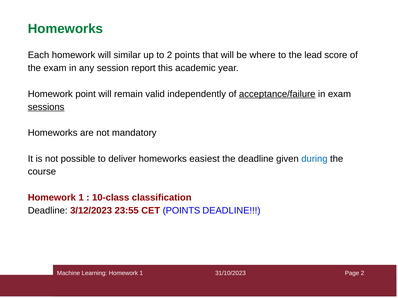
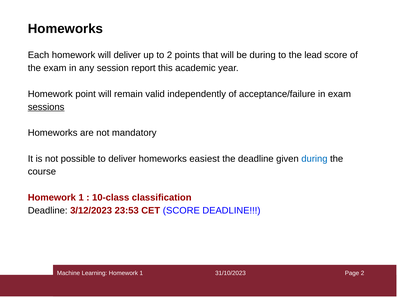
Homeworks at (65, 29) colour: green -> black
will similar: similar -> deliver
be where: where -> during
acceptance/failure underline: present -> none
23:55: 23:55 -> 23:53
CET POINTS: POINTS -> SCORE
